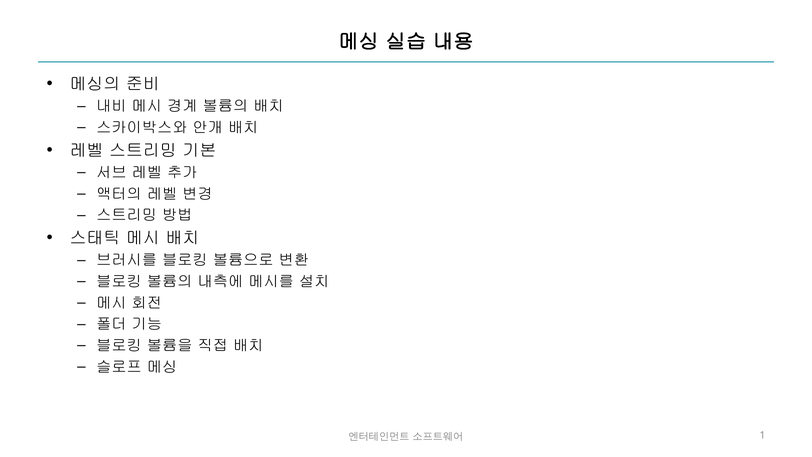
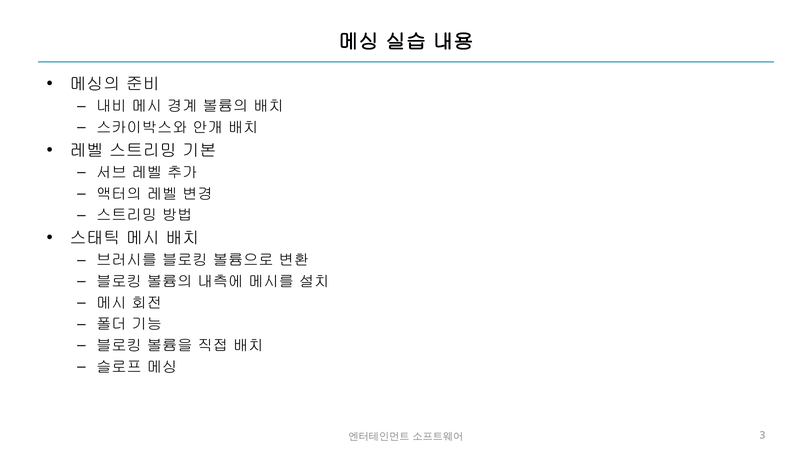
1: 1 -> 3
